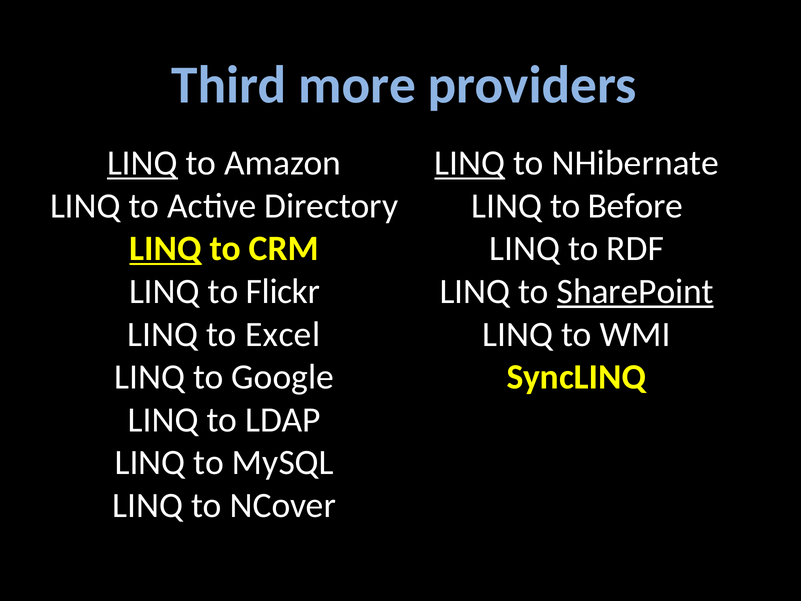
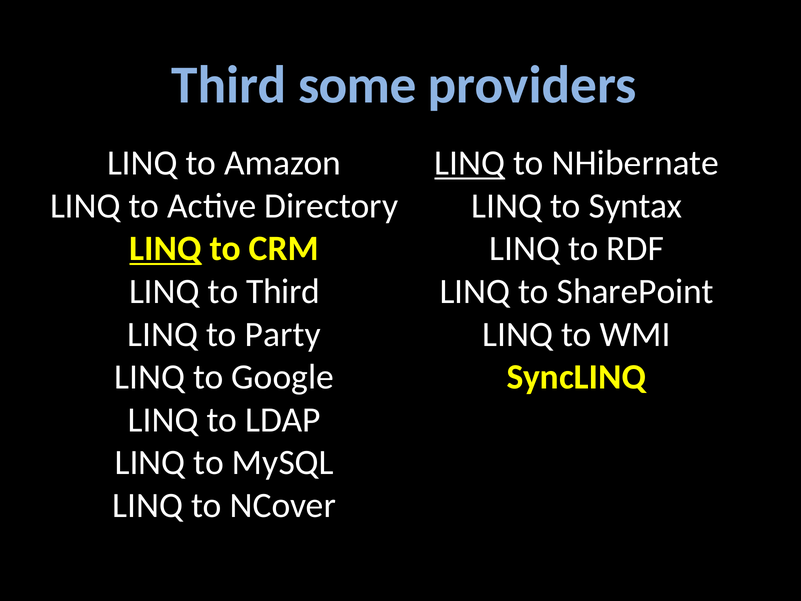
more: more -> some
LINQ at (142, 163) underline: present -> none
Before: Before -> Syntax
to Flickr: Flickr -> Third
SharePoint underline: present -> none
Excel: Excel -> Party
